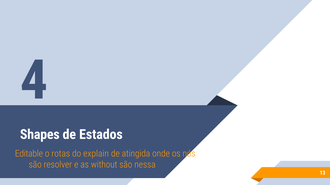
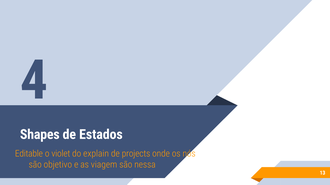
rotas: rotas -> violet
atingida: atingida -> projects
resolver: resolver -> objetivo
without: without -> viagem
